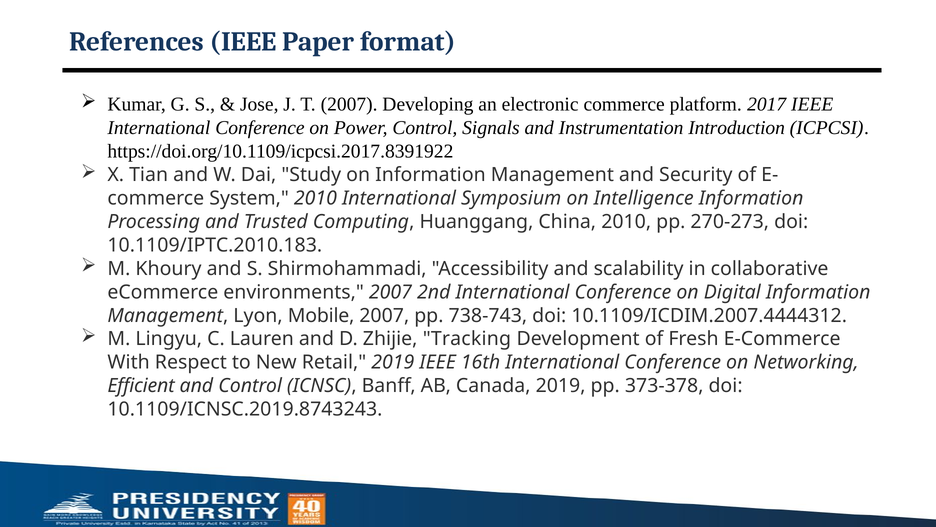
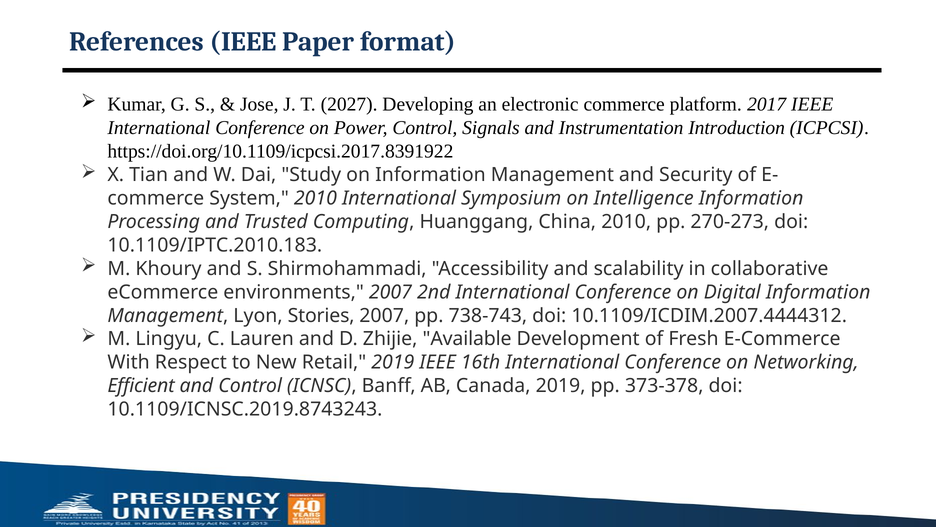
T 2007: 2007 -> 2027
Mobile: Mobile -> Stories
Tracking: Tracking -> Available
